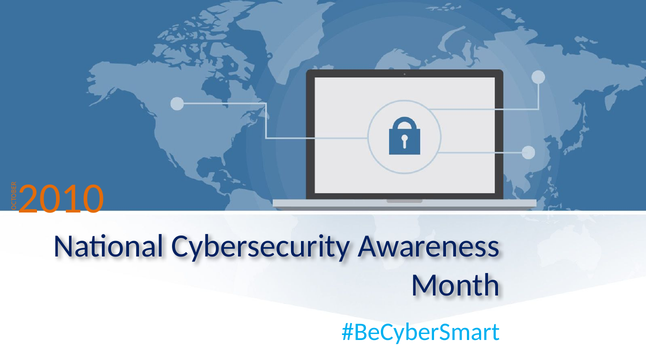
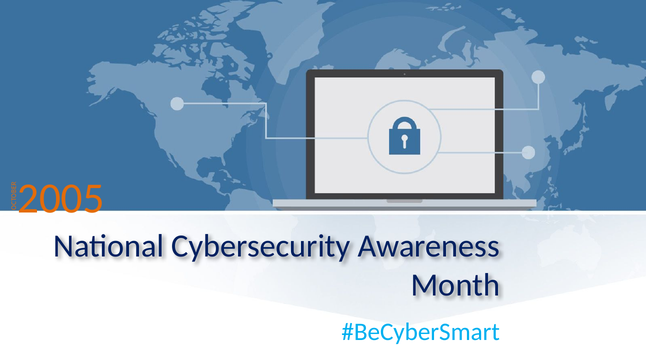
2010: 2010 -> 2005
